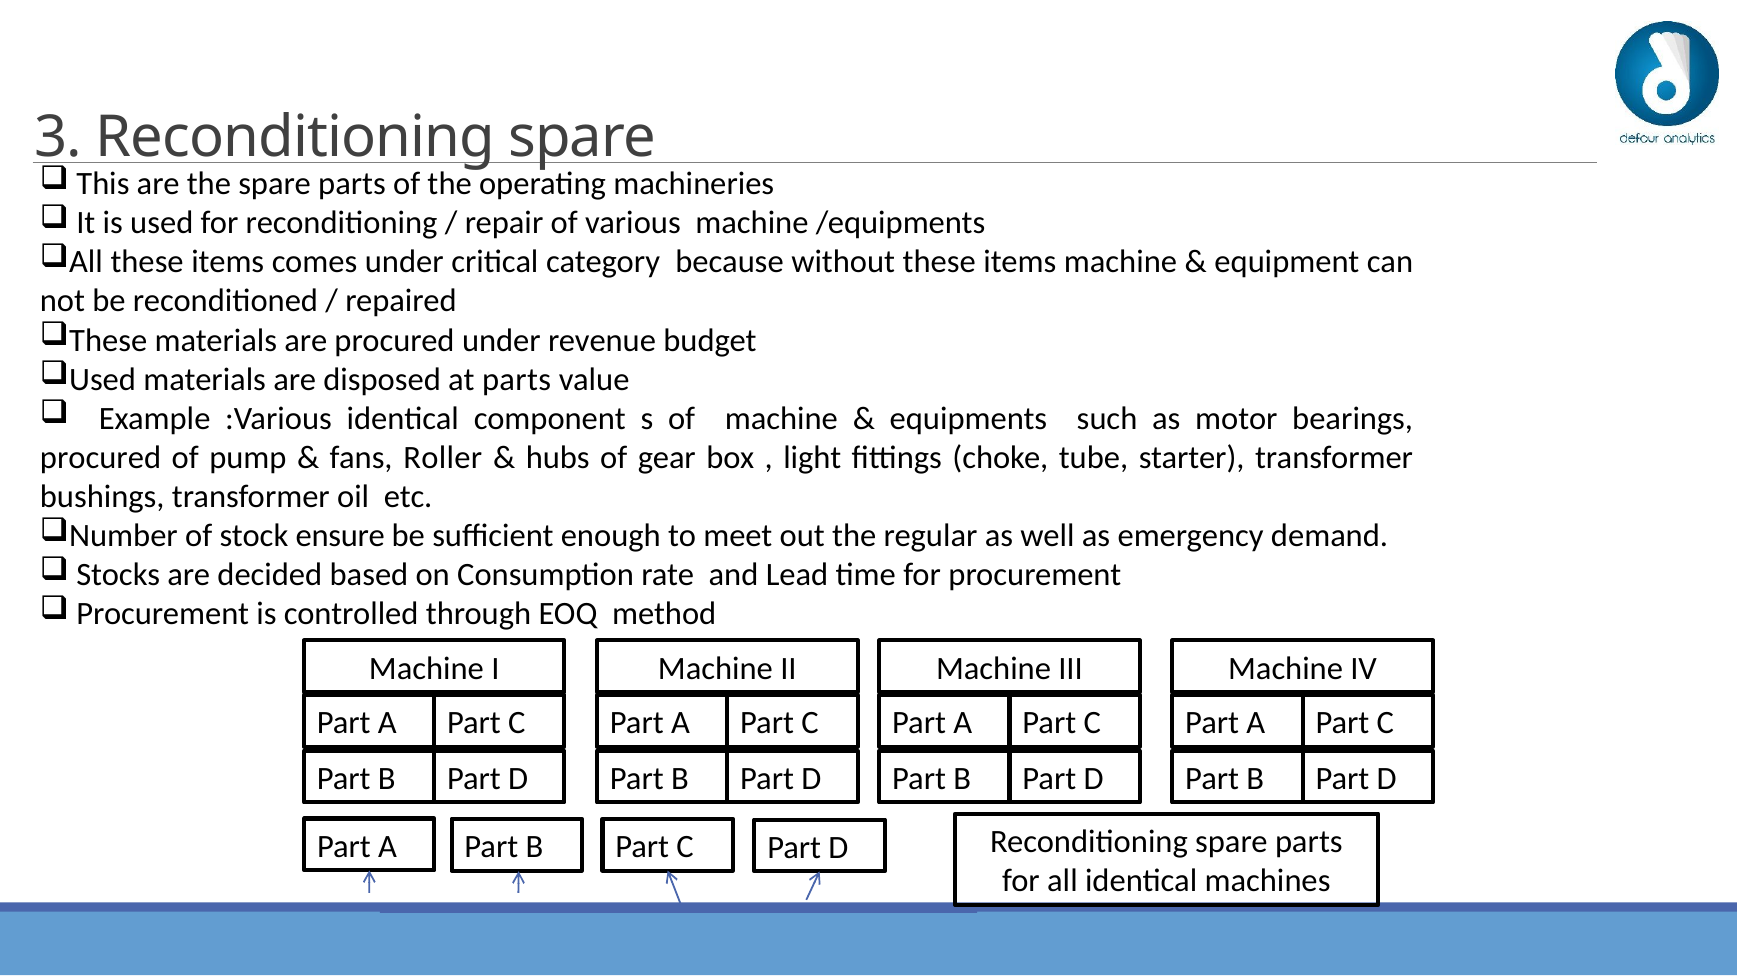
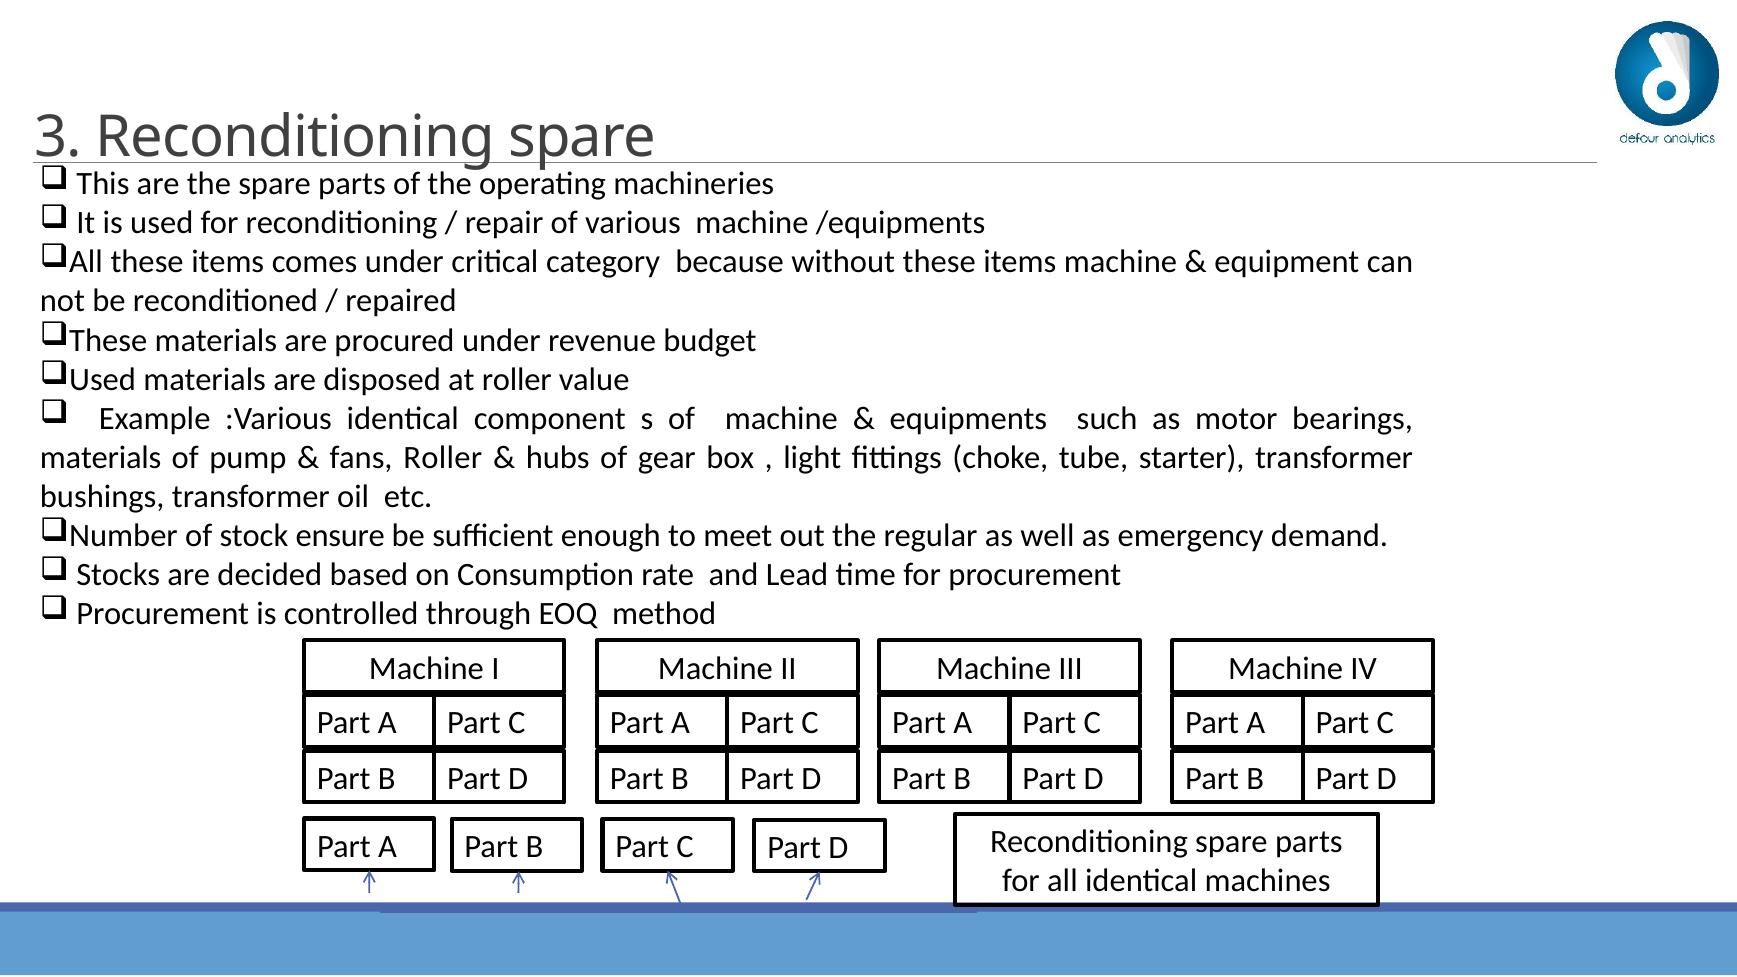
at parts: parts -> roller
procured at (101, 458): procured -> materials
